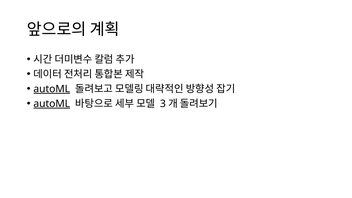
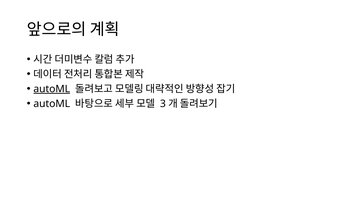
autoML at (52, 104) underline: present -> none
